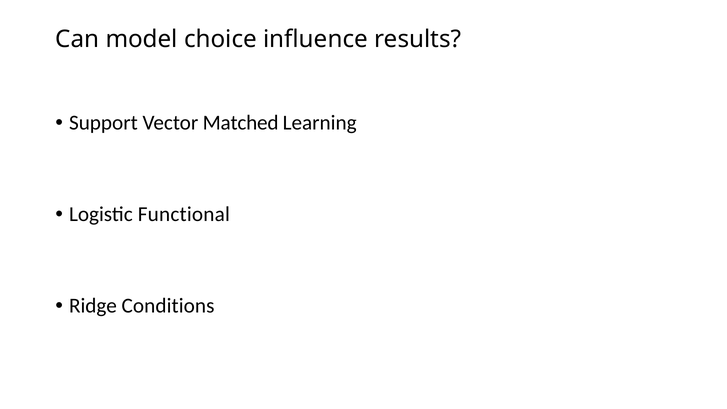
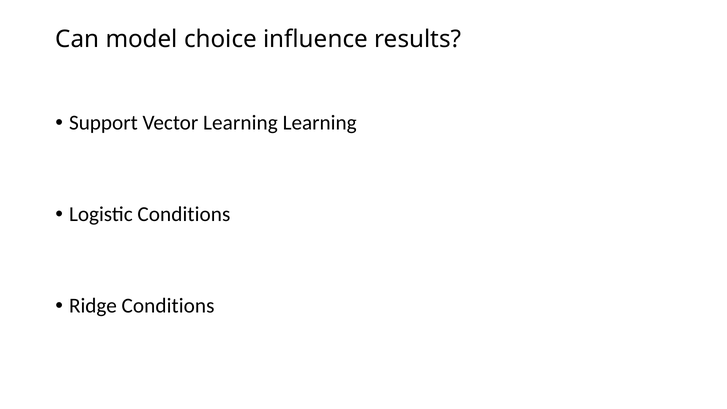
Vector Matched: Matched -> Learning
Logistic Functional: Functional -> Conditions
